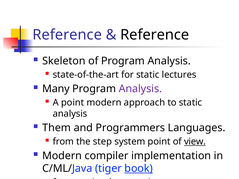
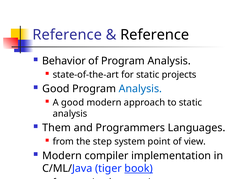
Skeleton: Skeleton -> Behavior
lectures: lectures -> projects
Many at (56, 89): Many -> Good
Analysis at (140, 89) colour: purple -> blue
A point: point -> good
view underline: present -> none
